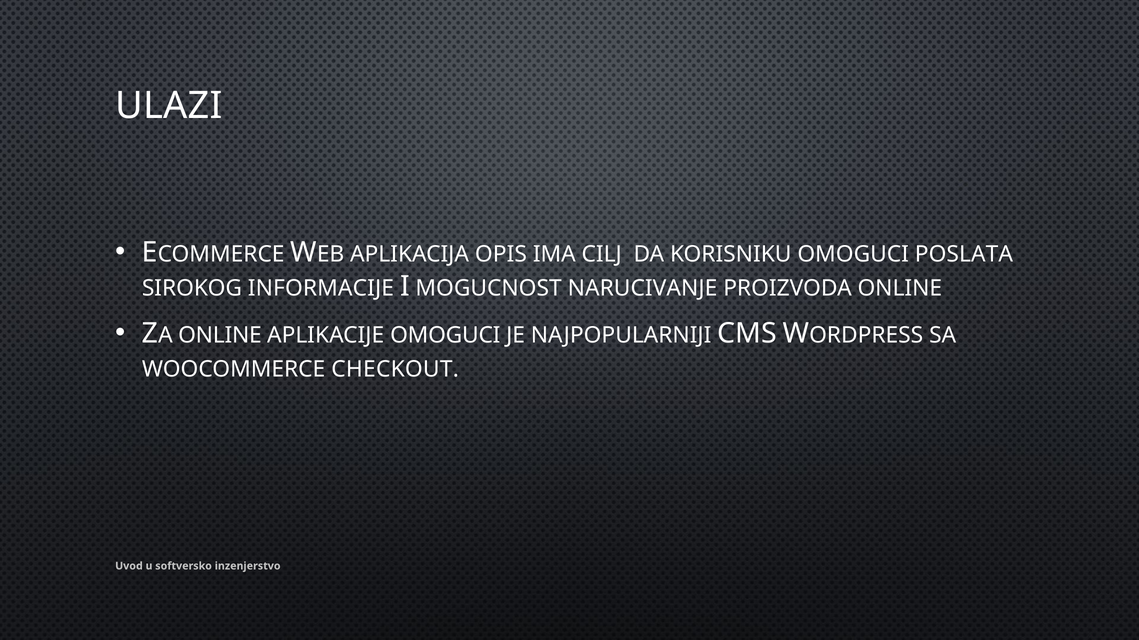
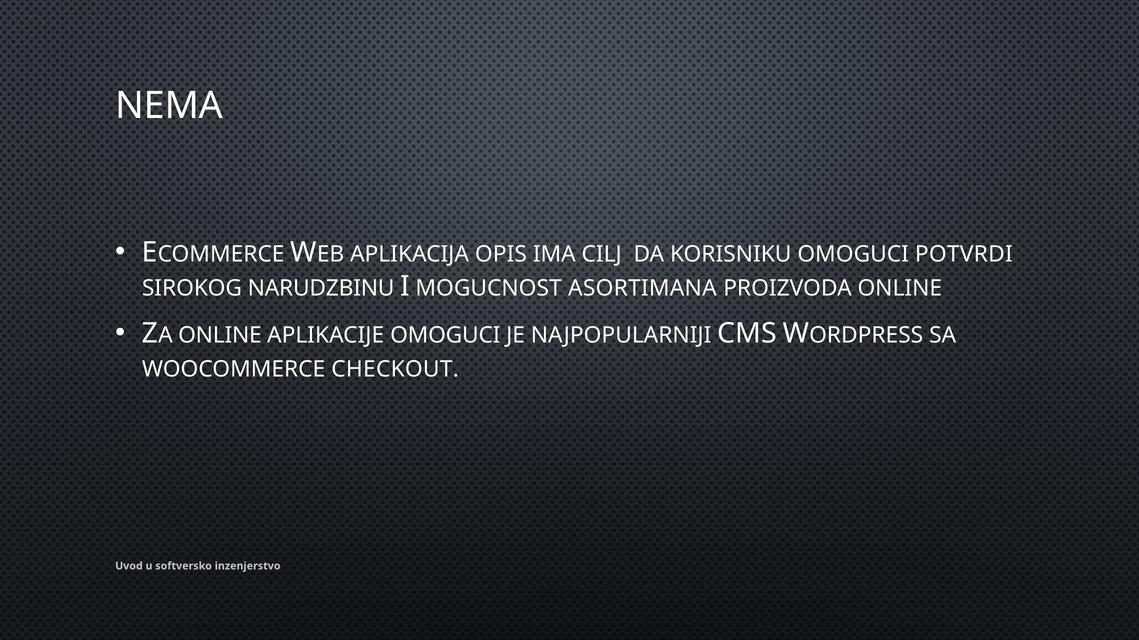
ULAZI: ULAZI -> NEMA
POSLATA: POSLATA -> POTVRDI
INFORMACIJE: INFORMACIJE -> NARUDZBINU
NARUCIVANJE: NARUCIVANJE -> ASORTIMANA
